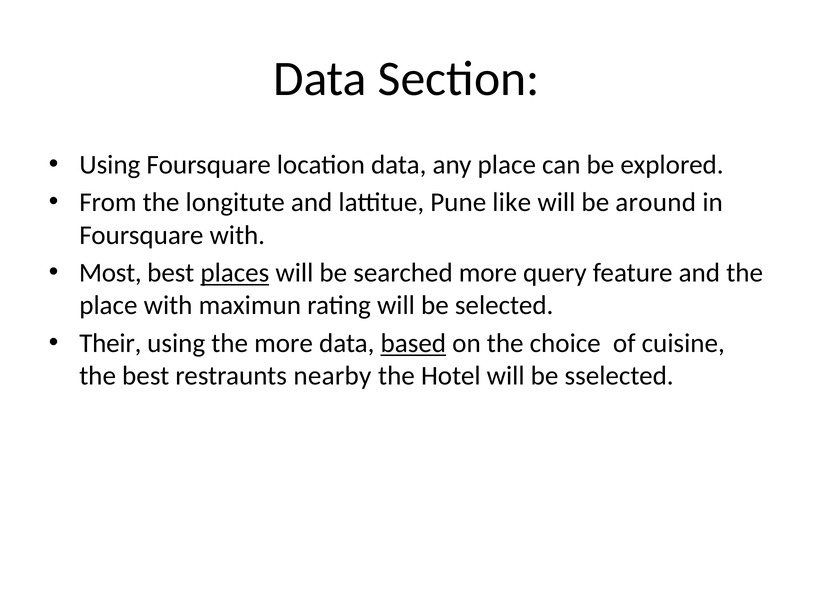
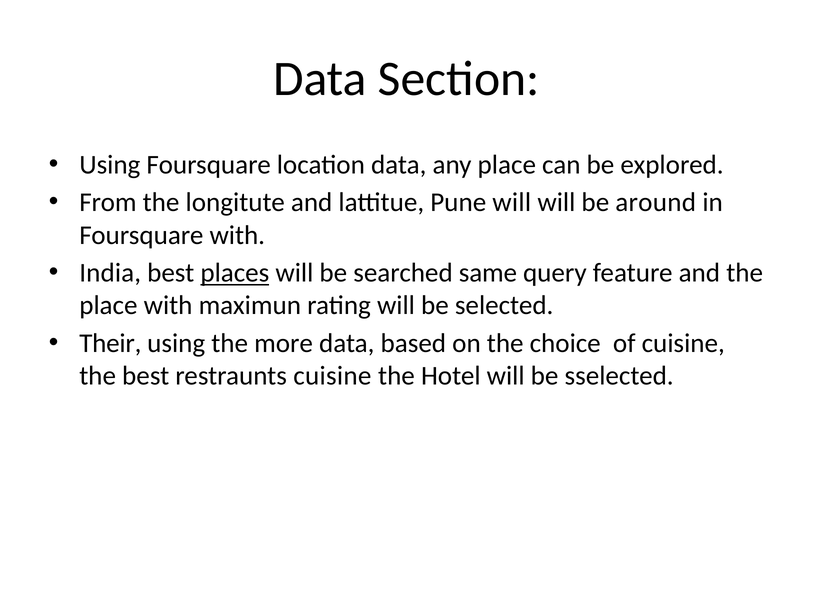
Pune like: like -> will
Most: Most -> India
searched more: more -> same
based underline: present -> none
restraunts nearby: nearby -> cuisine
